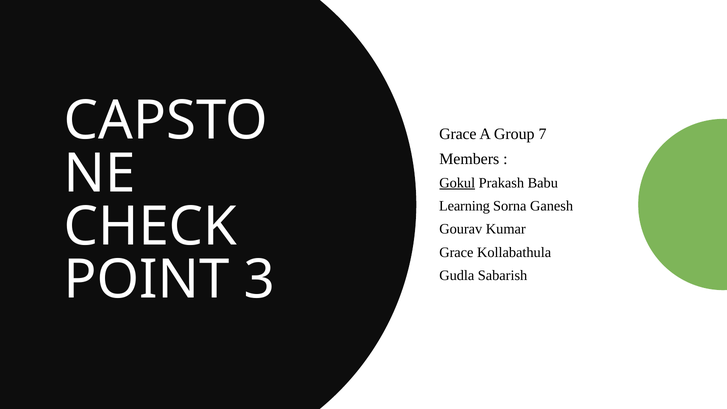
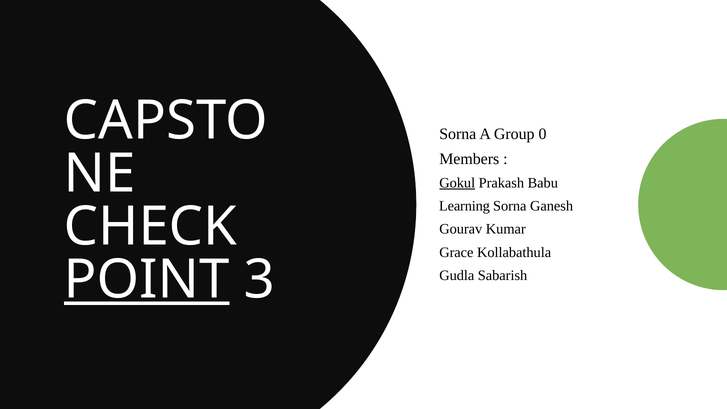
Grace at (458, 134): Grace -> Sorna
7: 7 -> 0
POINT underline: none -> present
